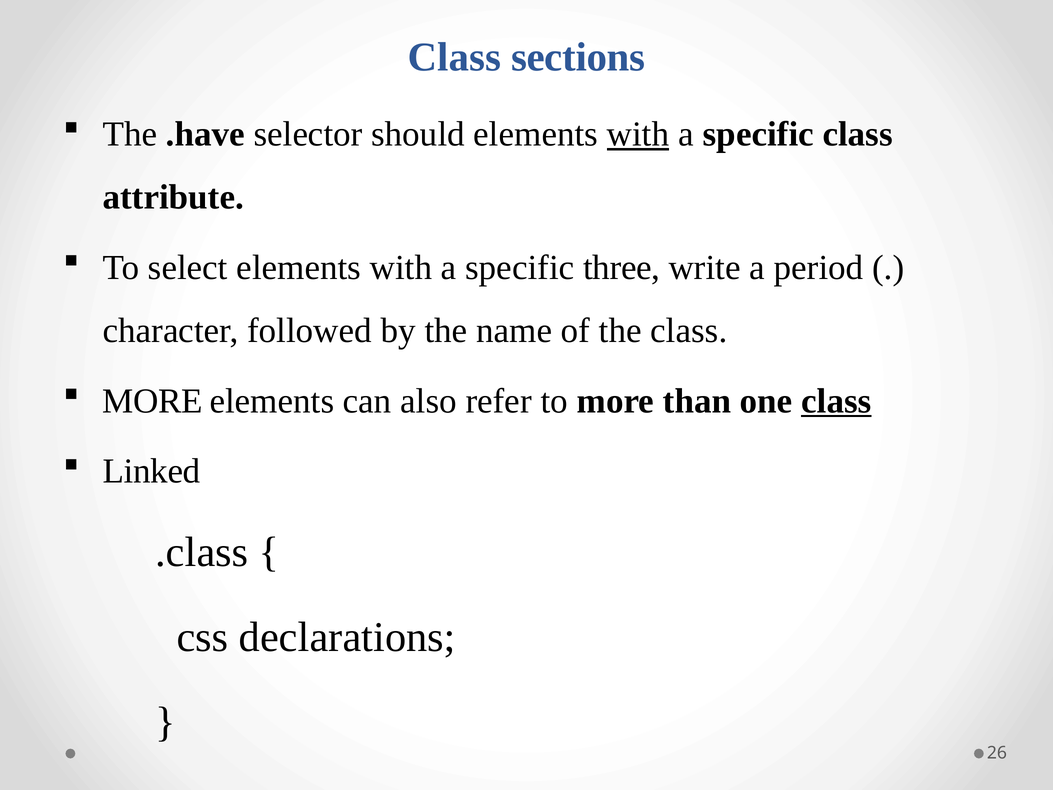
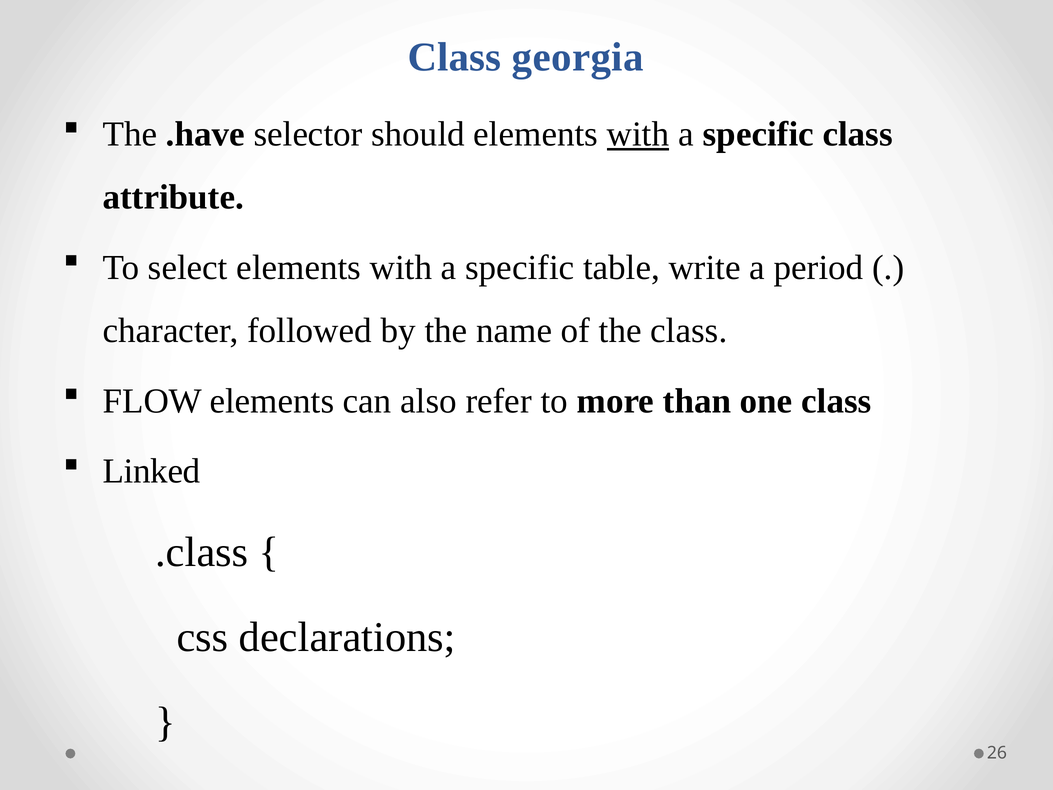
sections: sections -> georgia
three: three -> table
MORE at (153, 401): MORE -> FLOW
class at (836, 401) underline: present -> none
